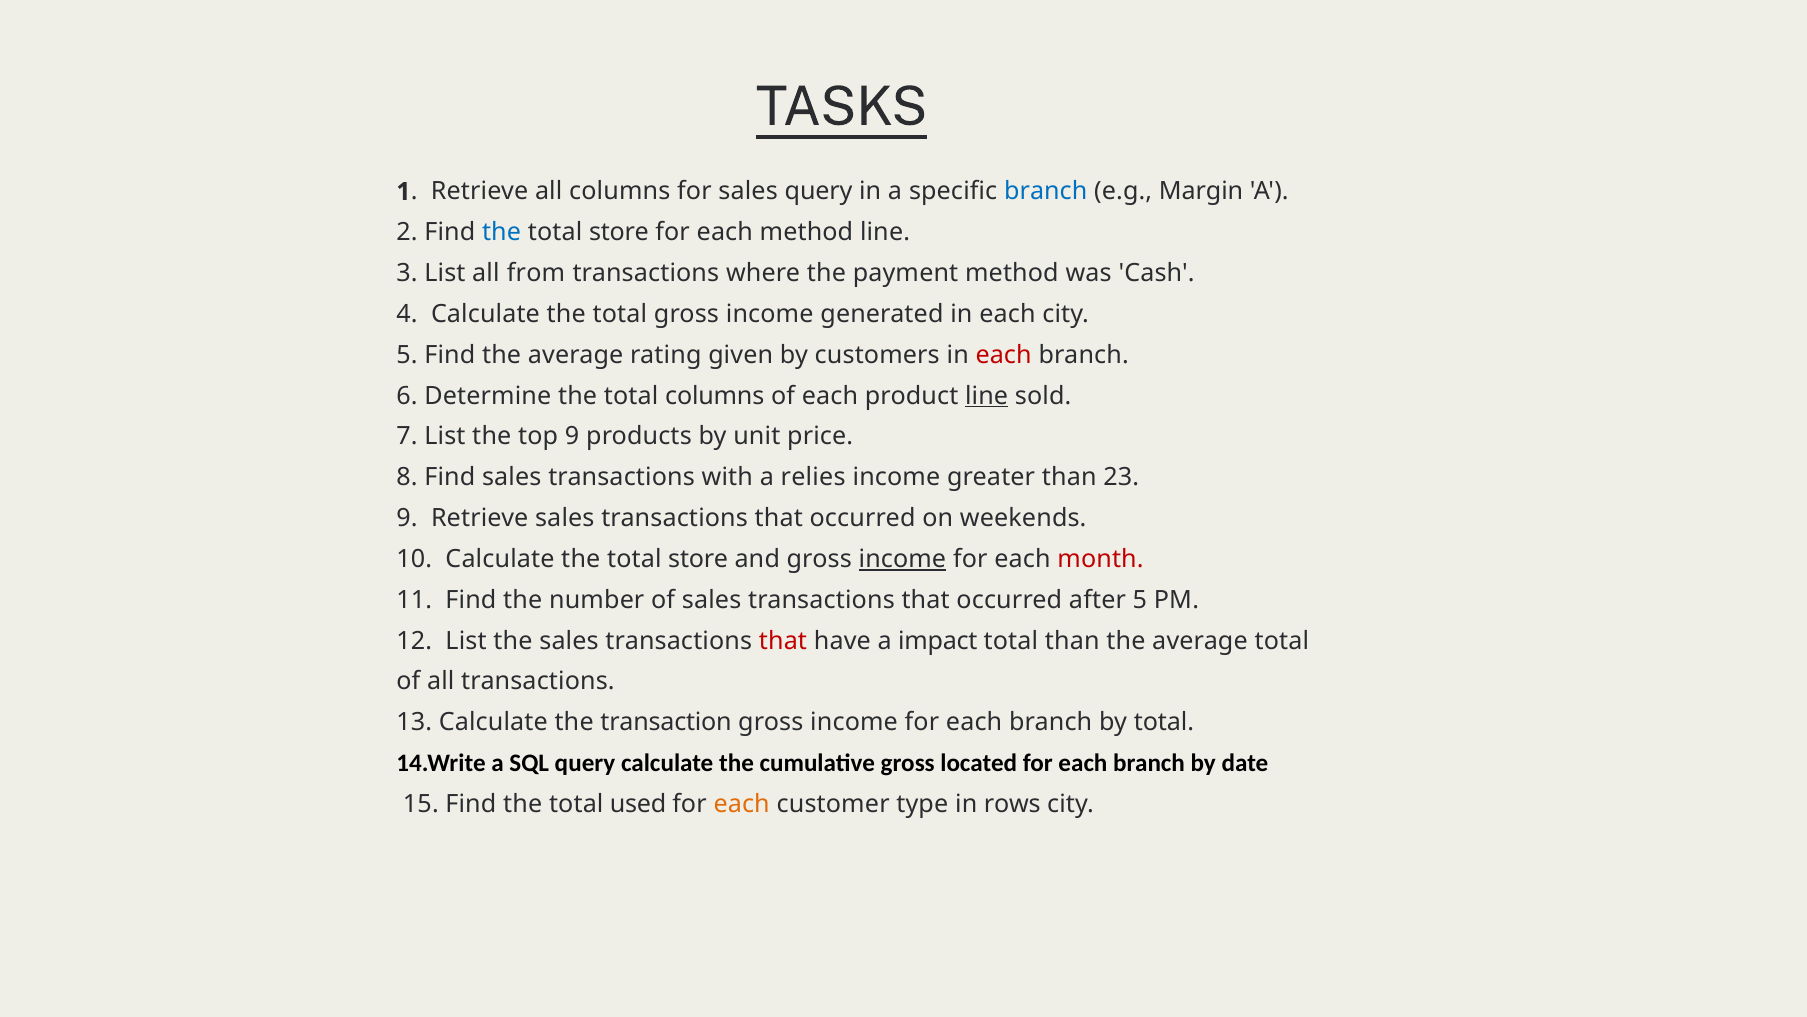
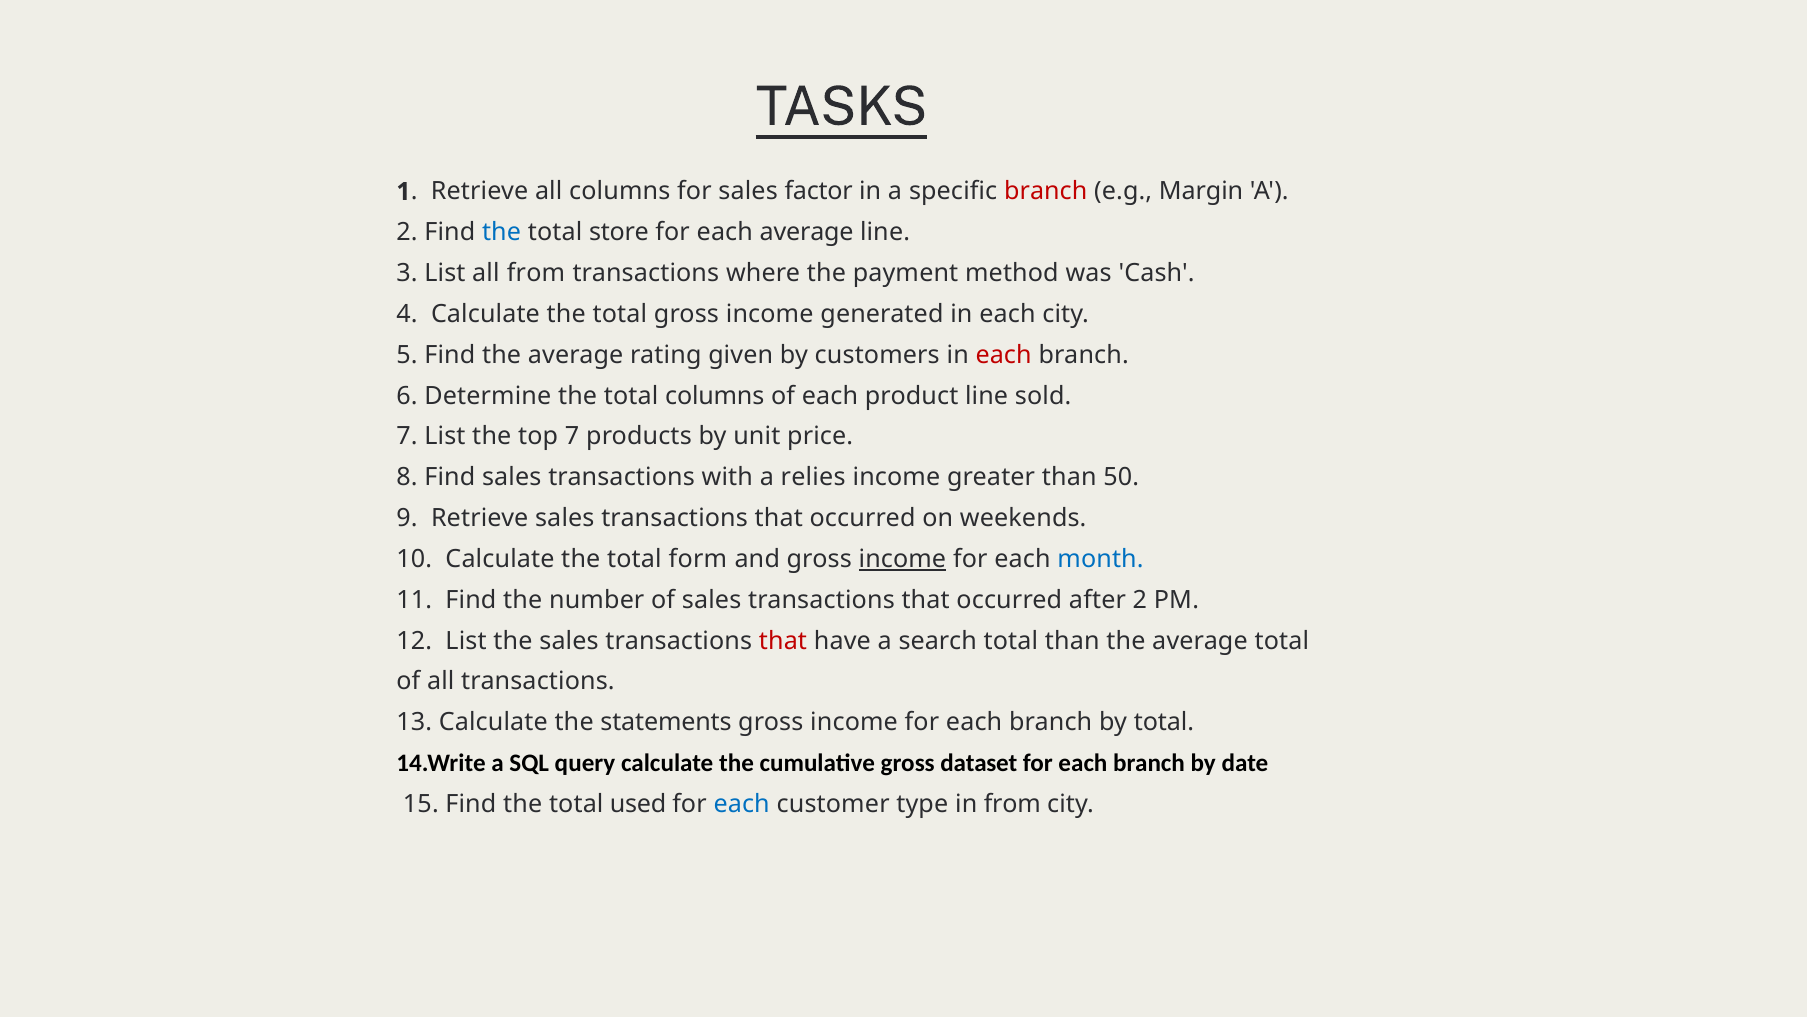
sales query: query -> factor
branch at (1046, 192) colour: blue -> red
each method: method -> average
line at (987, 396) underline: present -> none
top 9: 9 -> 7
23: 23 -> 50
Calculate the total store: store -> form
month colour: red -> blue
after 5: 5 -> 2
impact: impact -> search
transaction: transaction -> statements
located: located -> dataset
each at (742, 804) colour: orange -> blue
in rows: rows -> from
